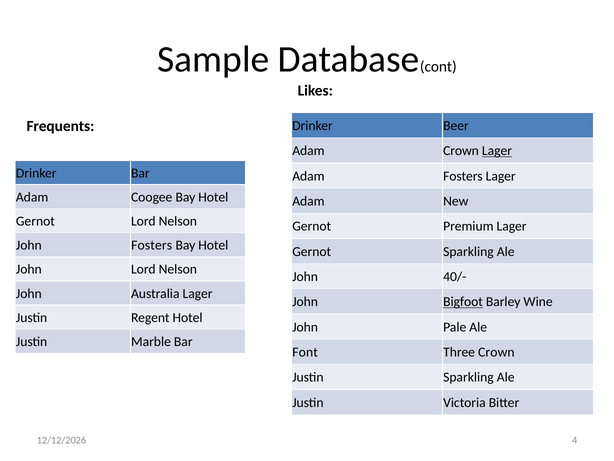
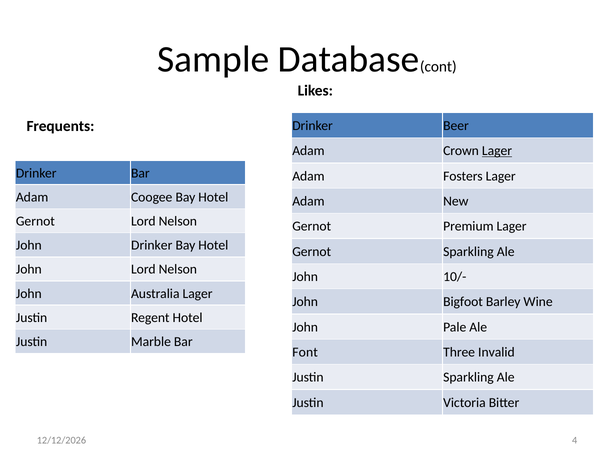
John Fosters: Fosters -> Drinker
40/-: 40/- -> 10/-
Bigfoot underline: present -> none
Three Crown: Crown -> Invalid
